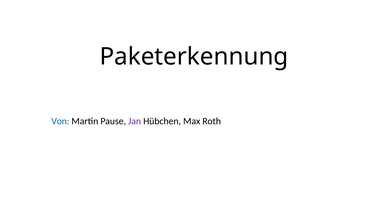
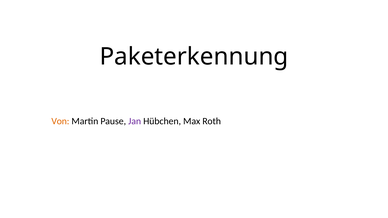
Von colour: blue -> orange
